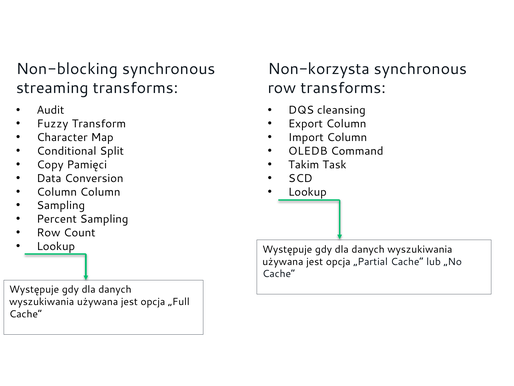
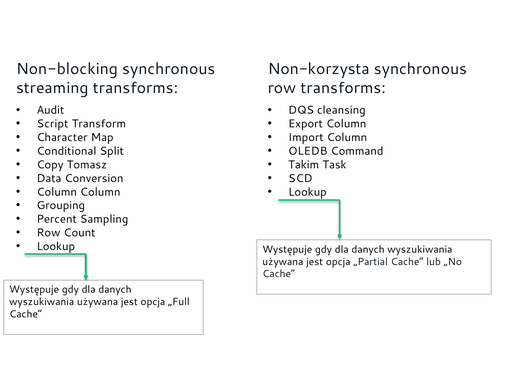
Fuzzy: Fuzzy -> Script
Pamięci: Pamięci -> Tomasz
Sampling at (61, 205): Sampling -> Grouping
